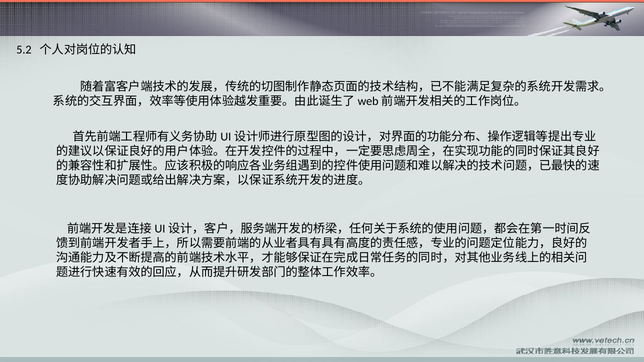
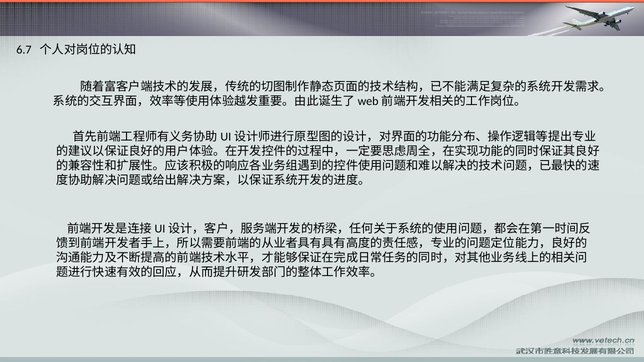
5.2: 5.2 -> 6.7
